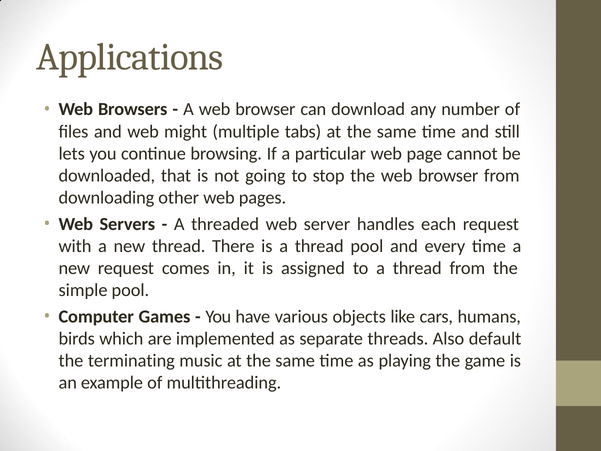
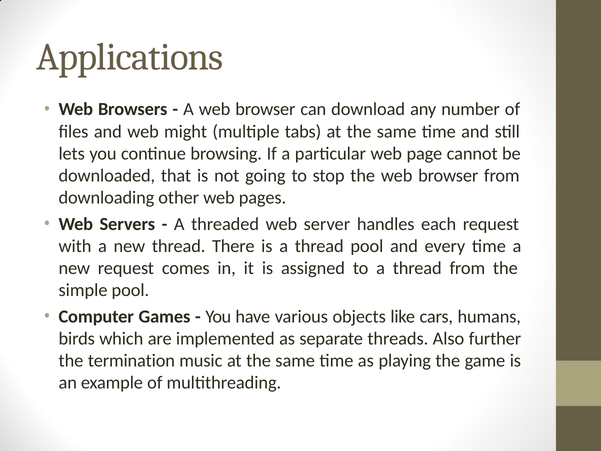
default: default -> further
terminating: terminating -> termination
